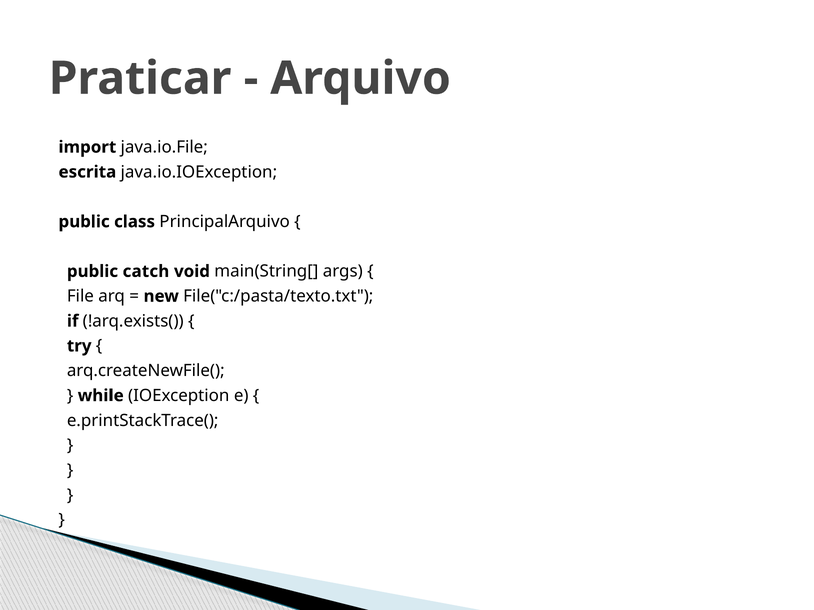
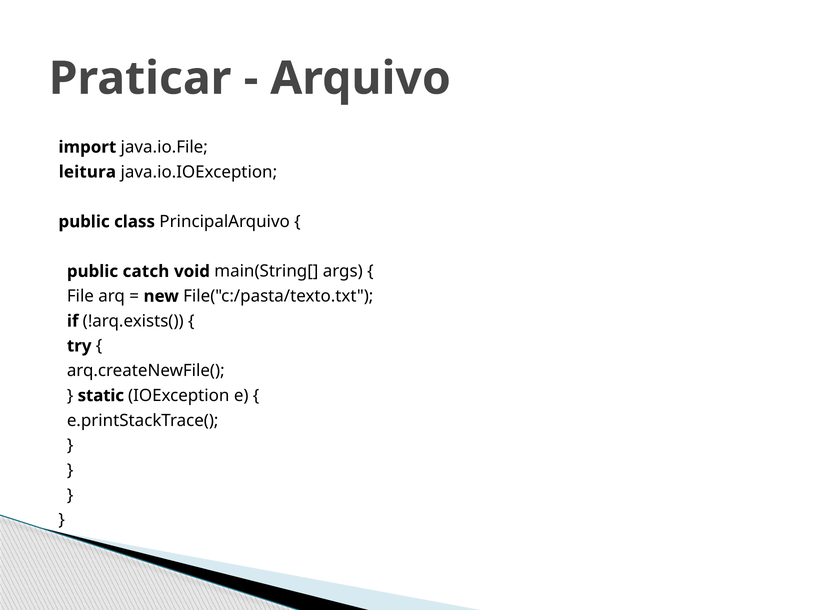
escrita: escrita -> leitura
while: while -> static
